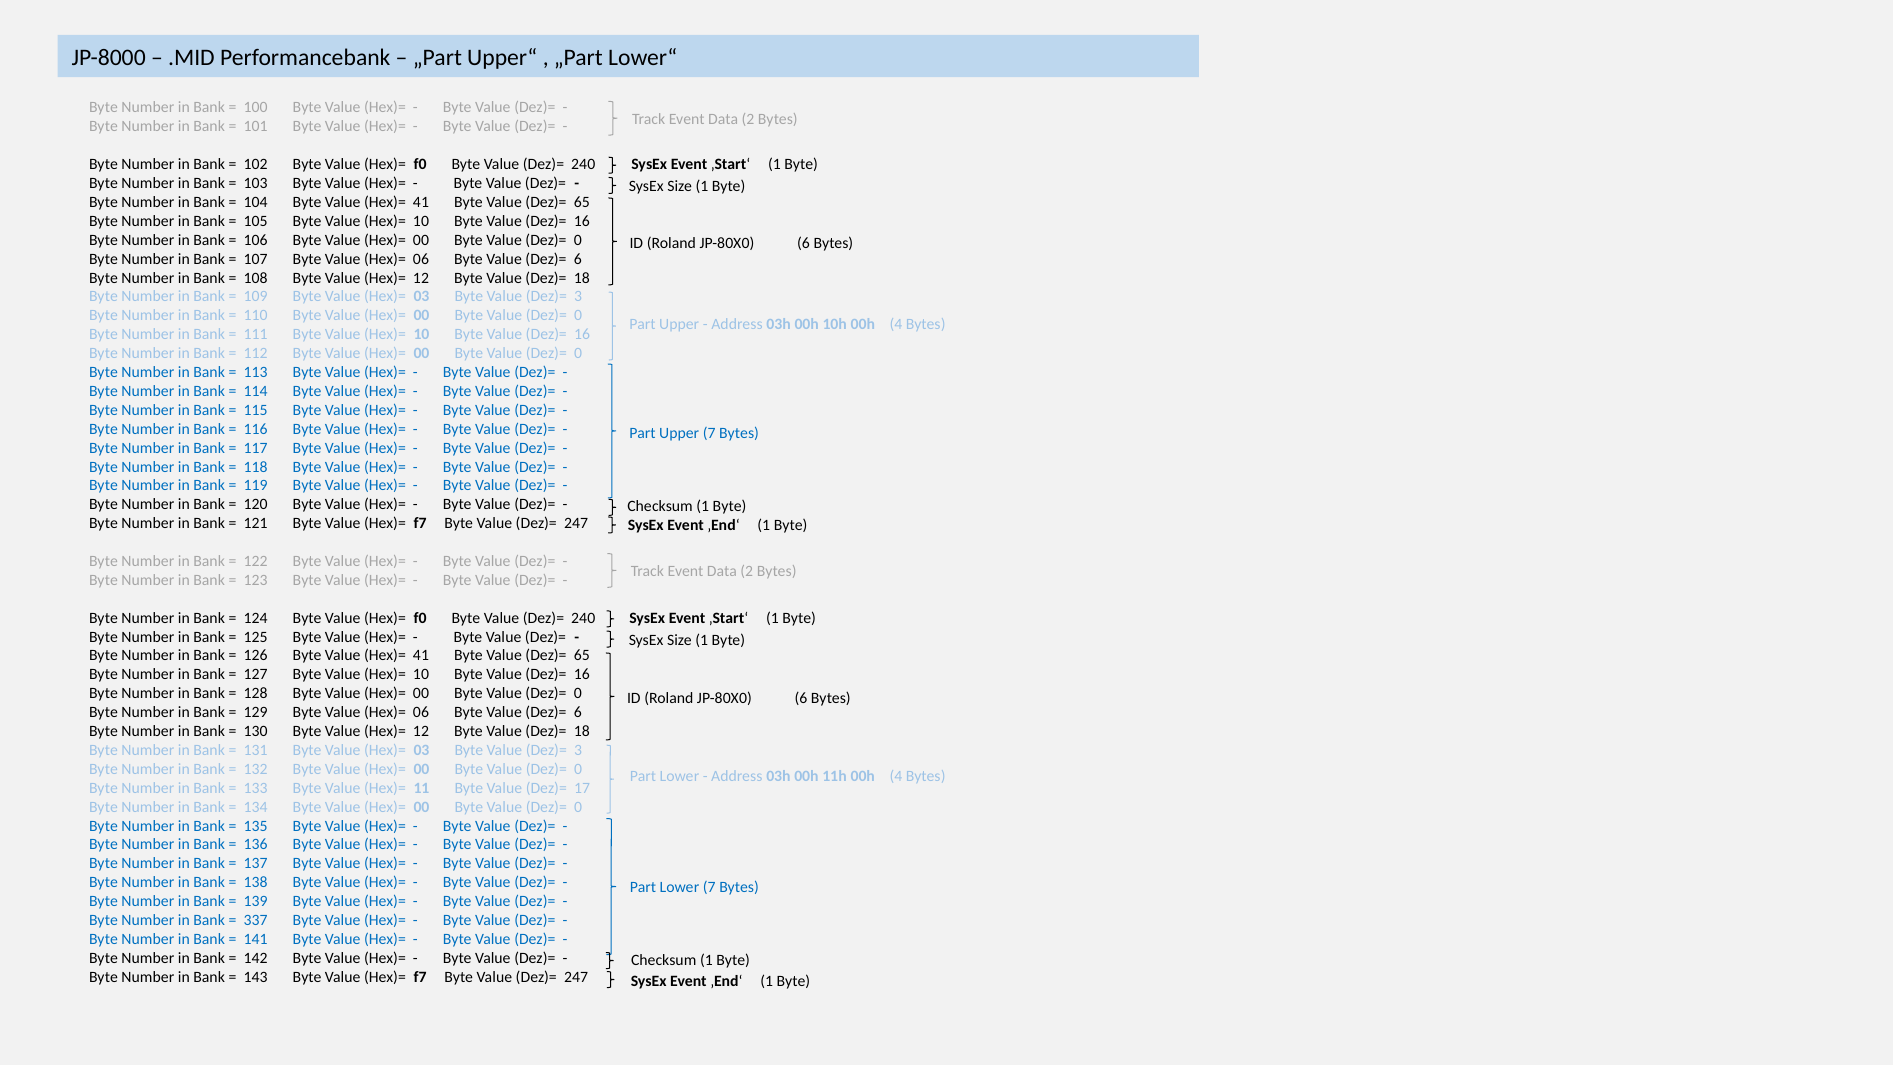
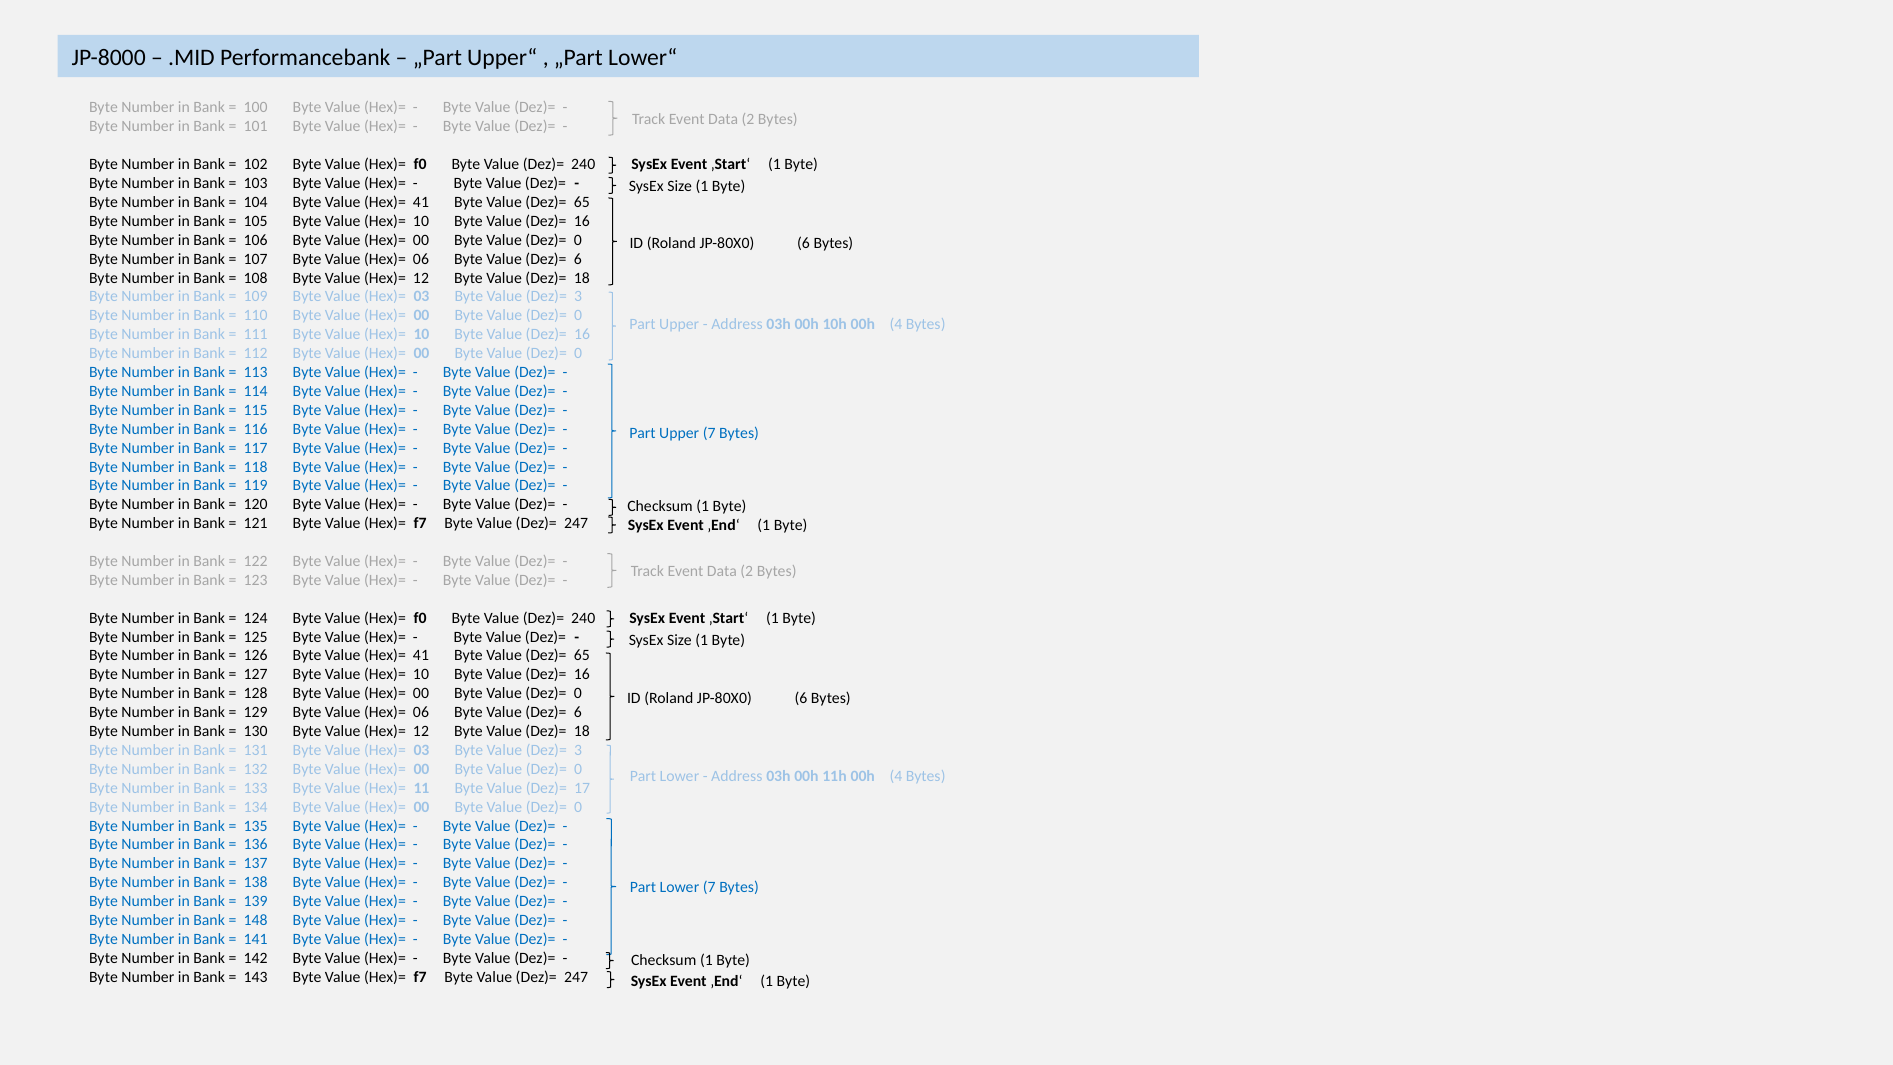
337: 337 -> 148
